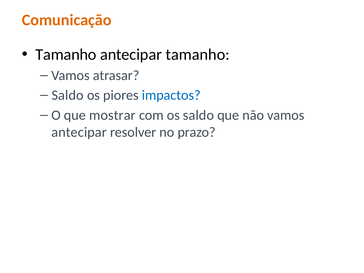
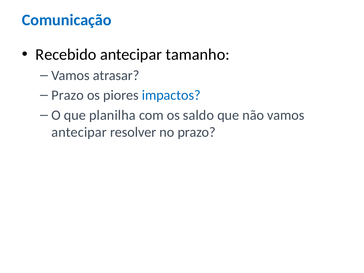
Comunicação colour: orange -> blue
Tamanho at (66, 55): Tamanho -> Recebido
Saldo at (68, 95): Saldo -> Prazo
mostrar: mostrar -> planilha
